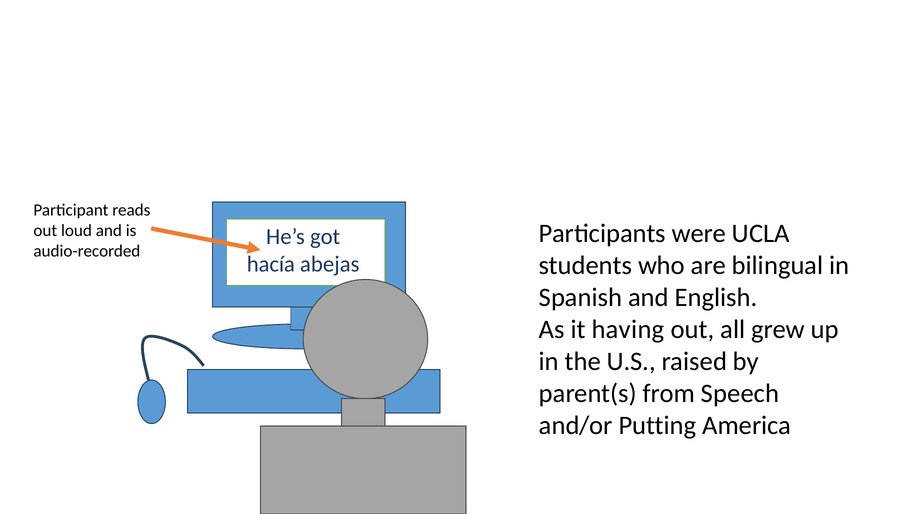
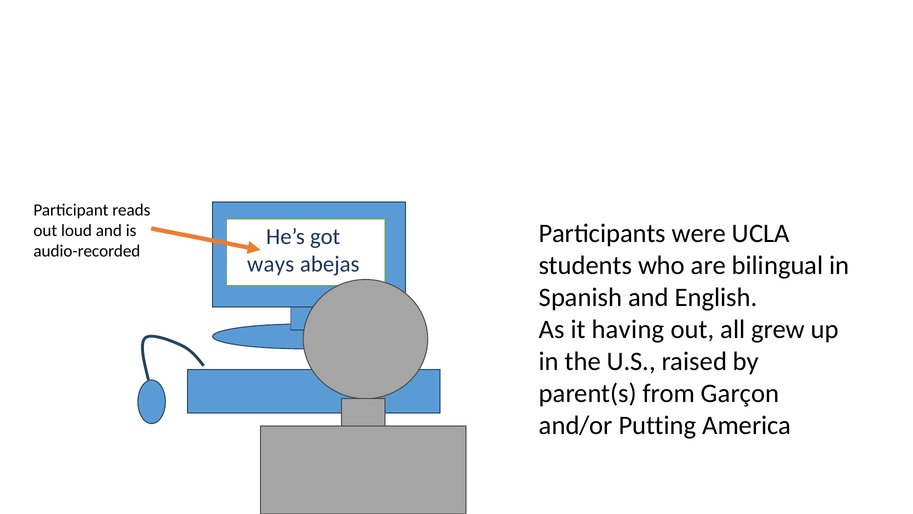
hacía: hacía -> ways
Speech: Speech -> Garçon
